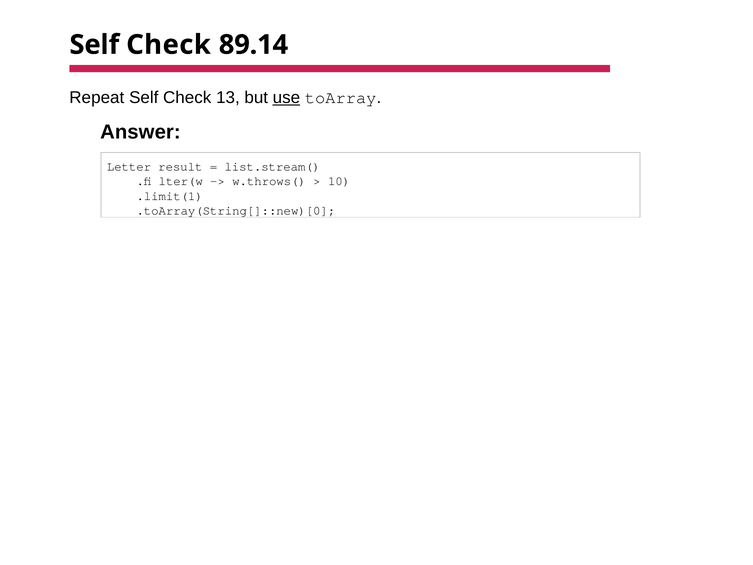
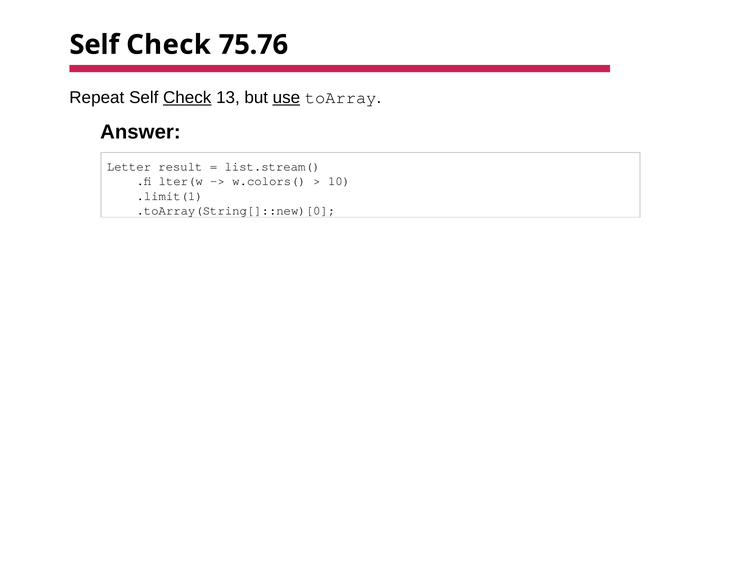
89.14: 89.14 -> 75.76
Check at (187, 98) underline: none -> present
w.throws(: w.throws( -> w.colors(
